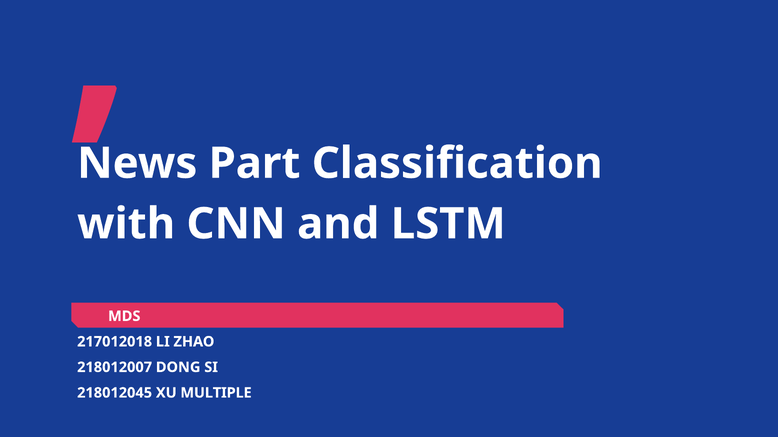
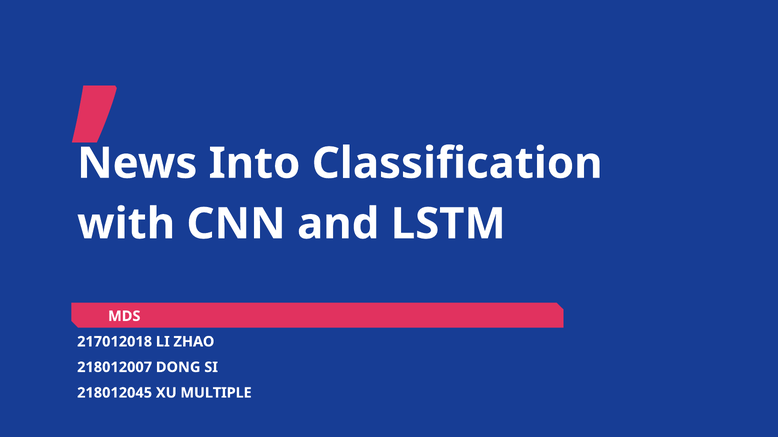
Part: Part -> Into
